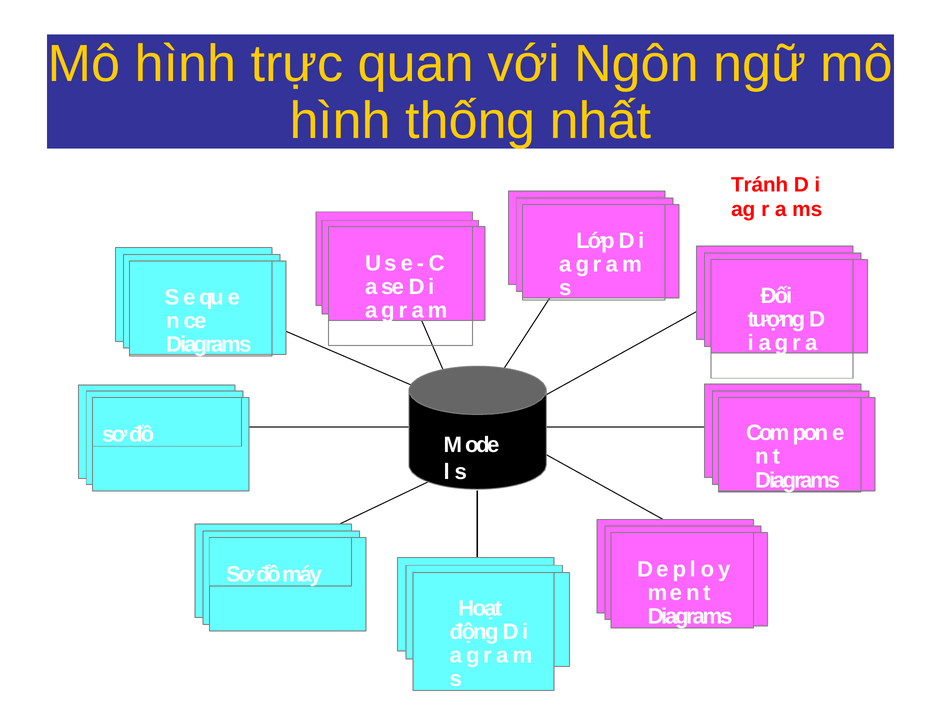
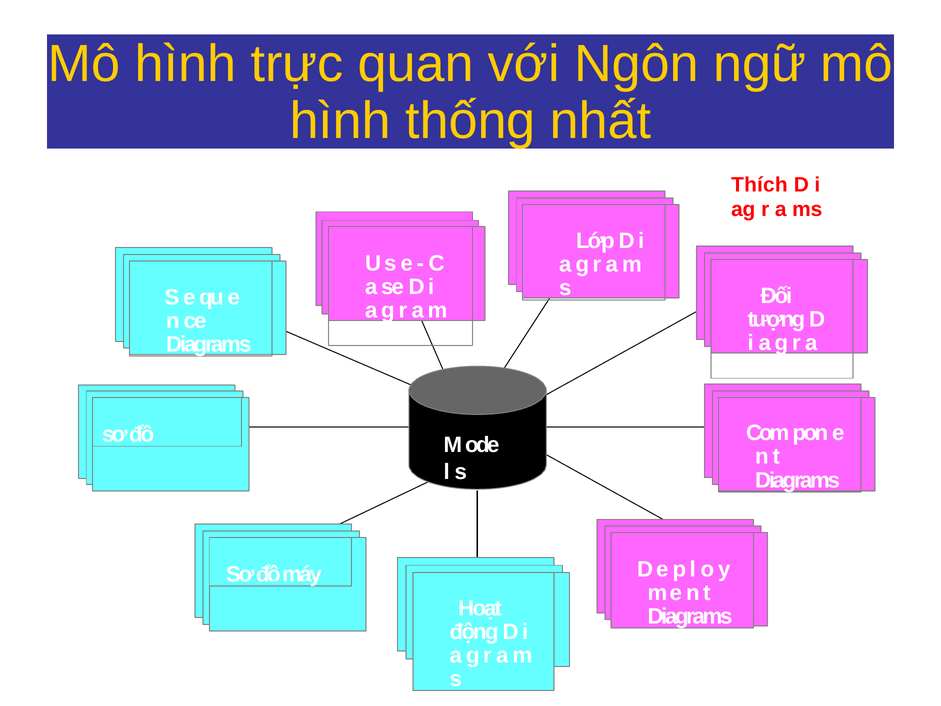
Tránh: Tránh -> Thích
